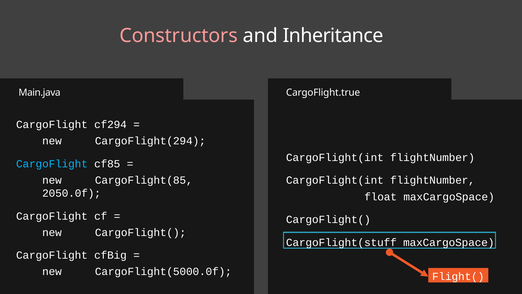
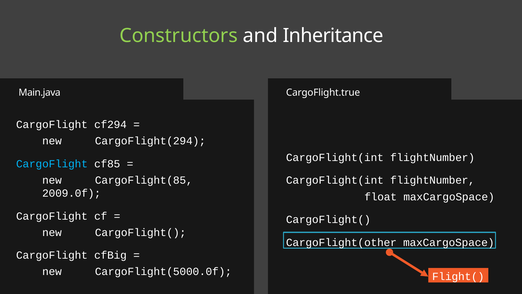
Constructors colour: pink -> light green
2050.0f: 2050.0f -> 2009.0f
CargoFlight(stuff: CargoFlight(stuff -> CargoFlight(other
